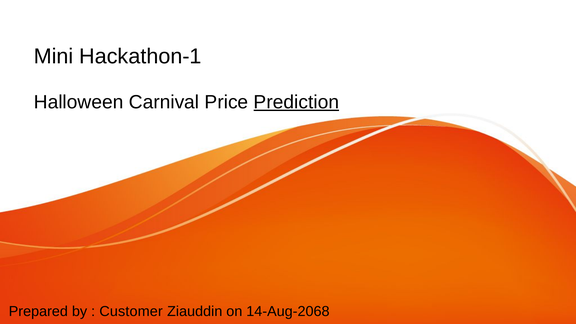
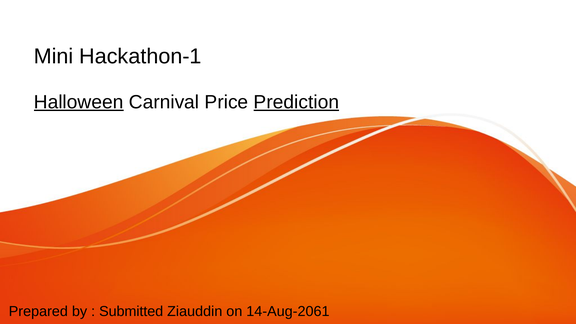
Halloween underline: none -> present
Customer: Customer -> Submitted
14-Aug-2068: 14-Aug-2068 -> 14-Aug-2061
